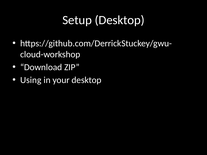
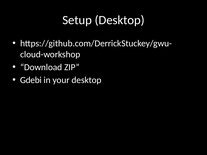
Using: Using -> Gdebi
